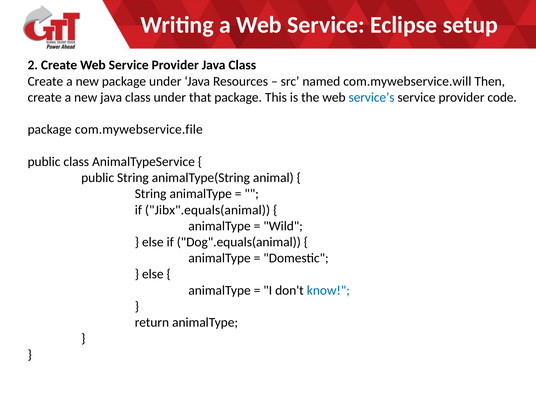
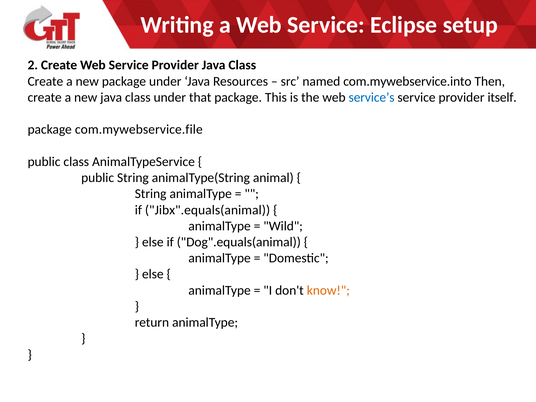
com.mywebservice.will: com.mywebservice.will -> com.mywebservice.into
code: code -> itself
know colour: blue -> orange
